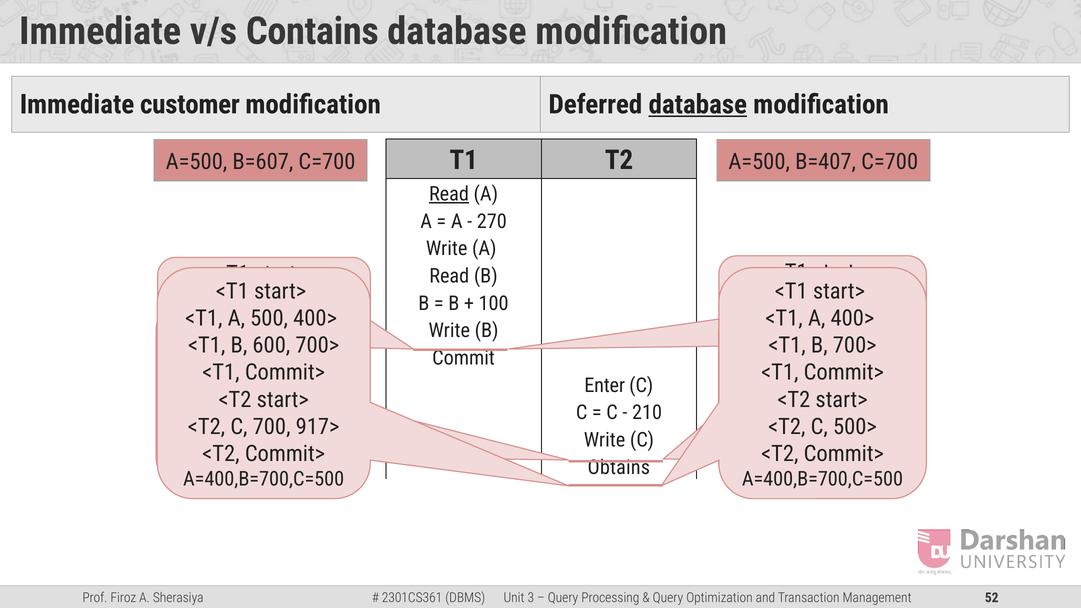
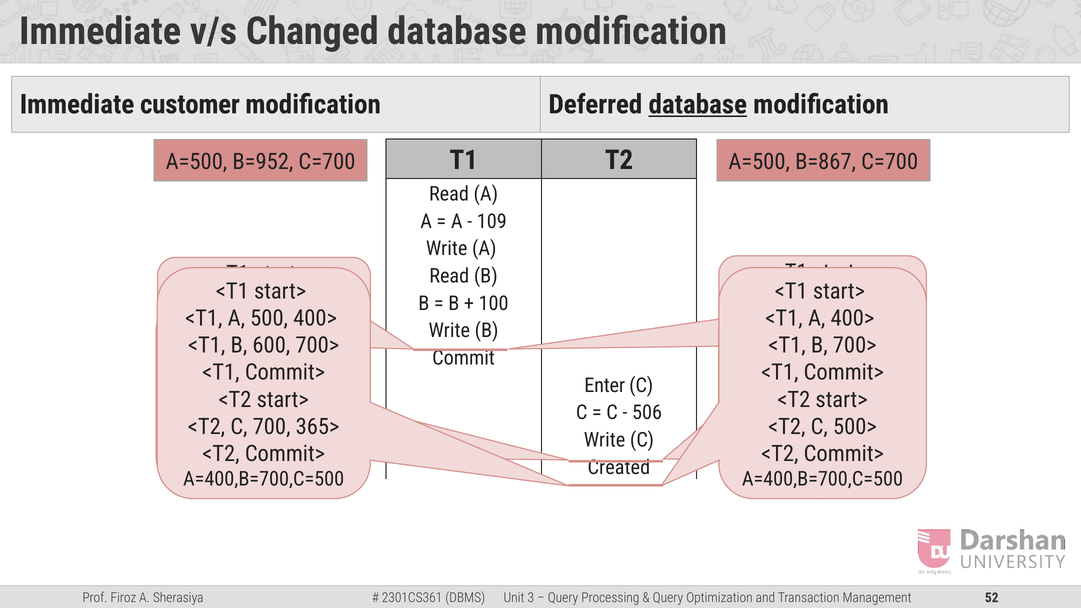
Contains: Contains -> Changed
B=607: B=607 -> B=952
B=407: B=407 -> B=867
Read at (449, 194) underline: present -> none
270: 270 -> 109
210: 210 -> 506
917>: 917> -> 365>
Obtains: Obtains -> Created
